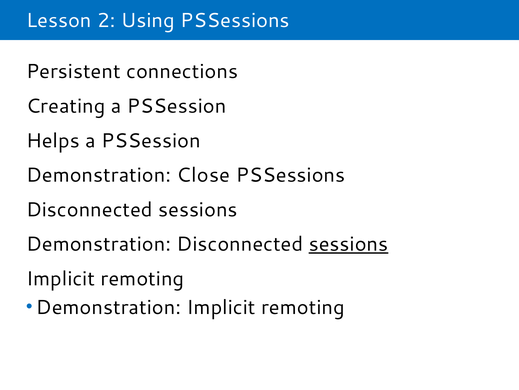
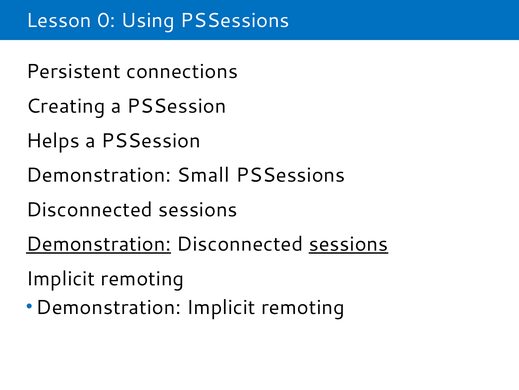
2: 2 -> 0
Close: Close -> Small
Demonstration at (99, 244) underline: none -> present
